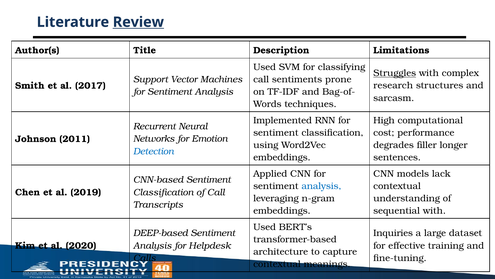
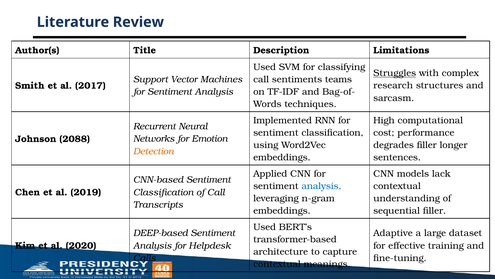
Review underline: present -> none
prone: prone -> teams
2011: 2011 -> 2088
Detection colour: blue -> orange
sequential with: with -> filler
Inquiries: Inquiries -> Adaptive
